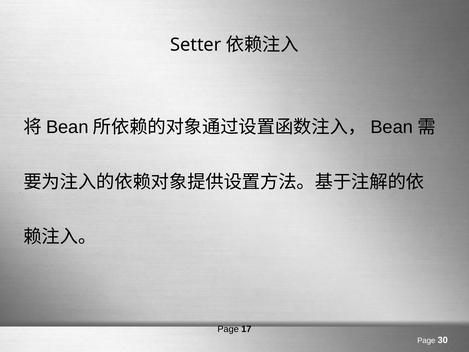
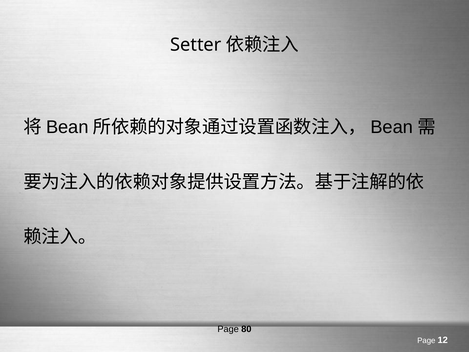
17: 17 -> 80
30: 30 -> 12
